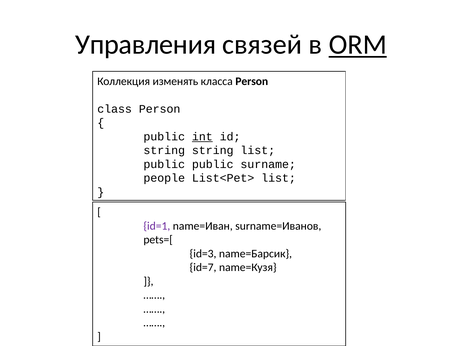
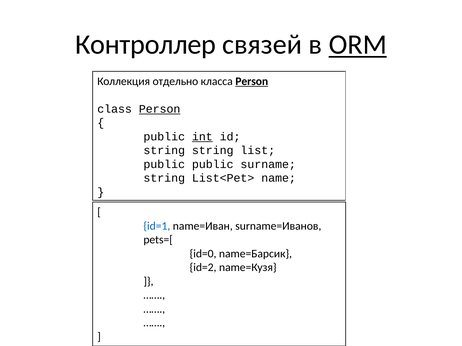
Управления: Управления -> Контроллер
изменять: изменять -> отдельно
Person at (252, 81) underline: none -> present
Person at (160, 109) underline: none -> present
people at (164, 178): people -> string
List<Pet> list: list -> name
id=1 colour: purple -> blue
id=3: id=3 -> id=0
id=7: id=7 -> id=2
